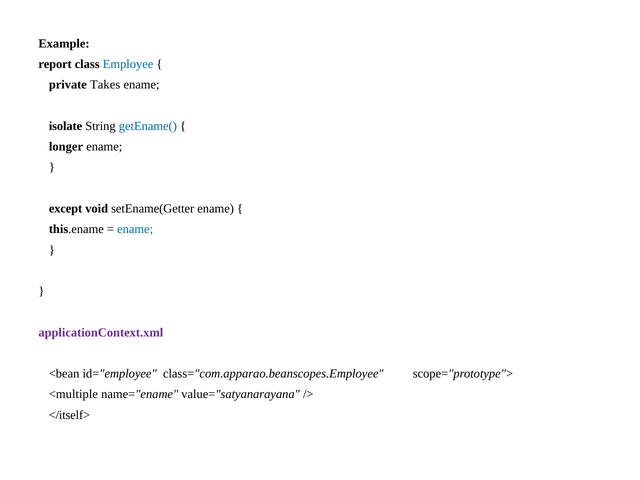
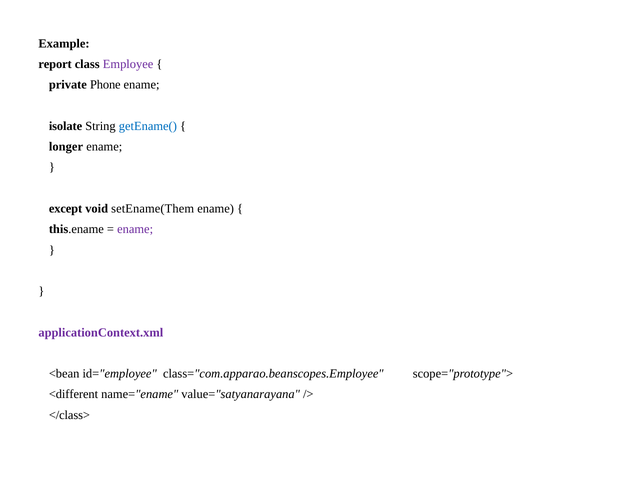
Employee colour: blue -> purple
Takes: Takes -> Phone
setEname(Getter: setEname(Getter -> setEname(Them
ename at (135, 229) colour: blue -> purple
<multiple: <multiple -> <different
</itself>: </itself> -> </class>
